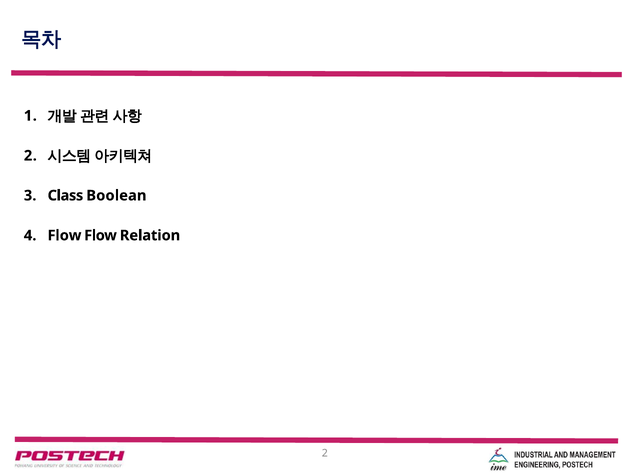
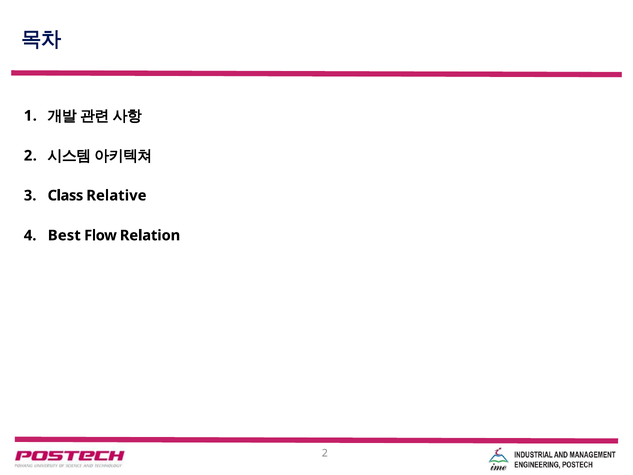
Boolean: Boolean -> Relative
Flow at (64, 235): Flow -> Best
